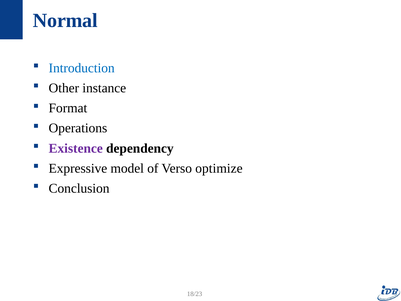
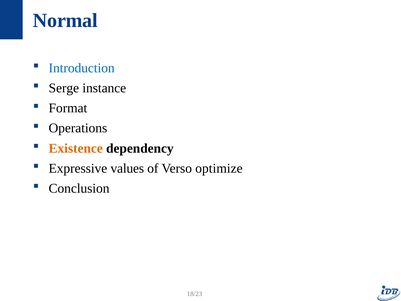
Other: Other -> Serge
Existence colour: purple -> orange
model: model -> values
